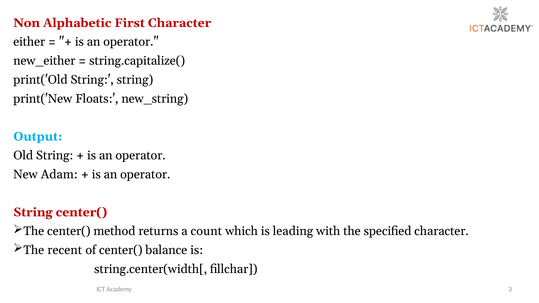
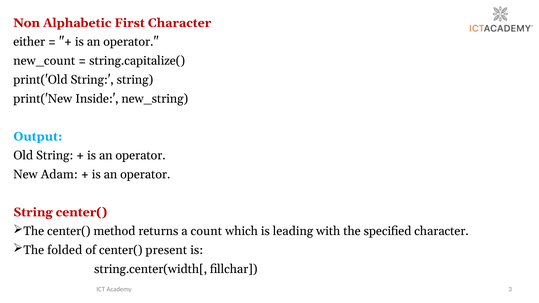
new_either: new_either -> new_count
Floats: Floats -> Inside
recent: recent -> folded
balance: balance -> present
